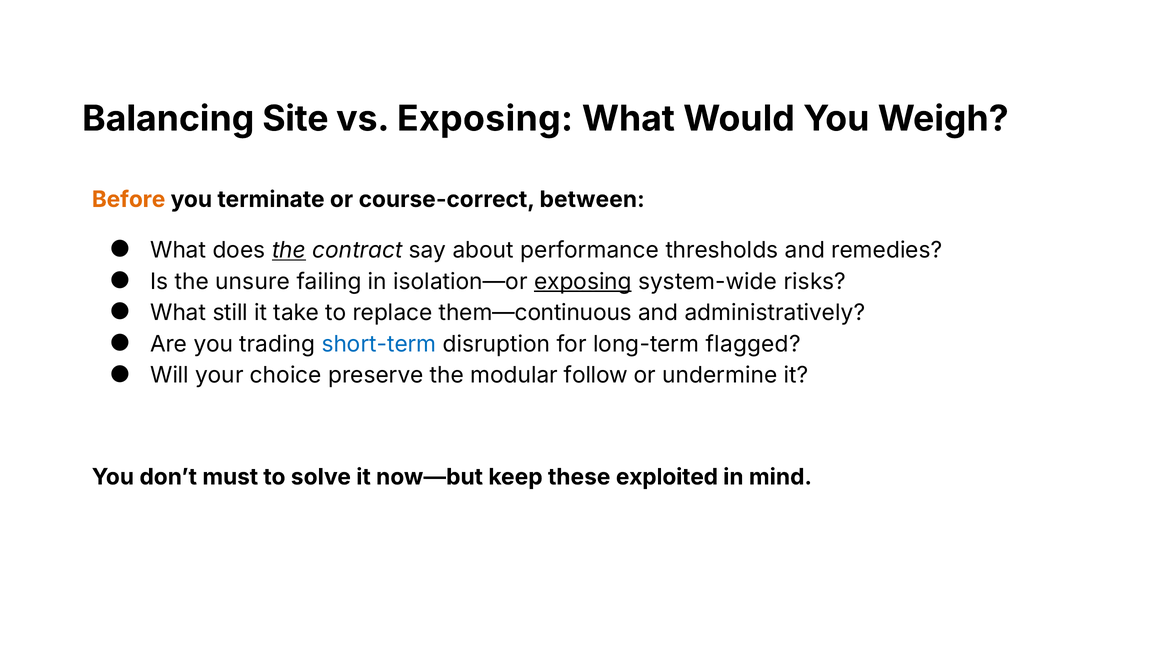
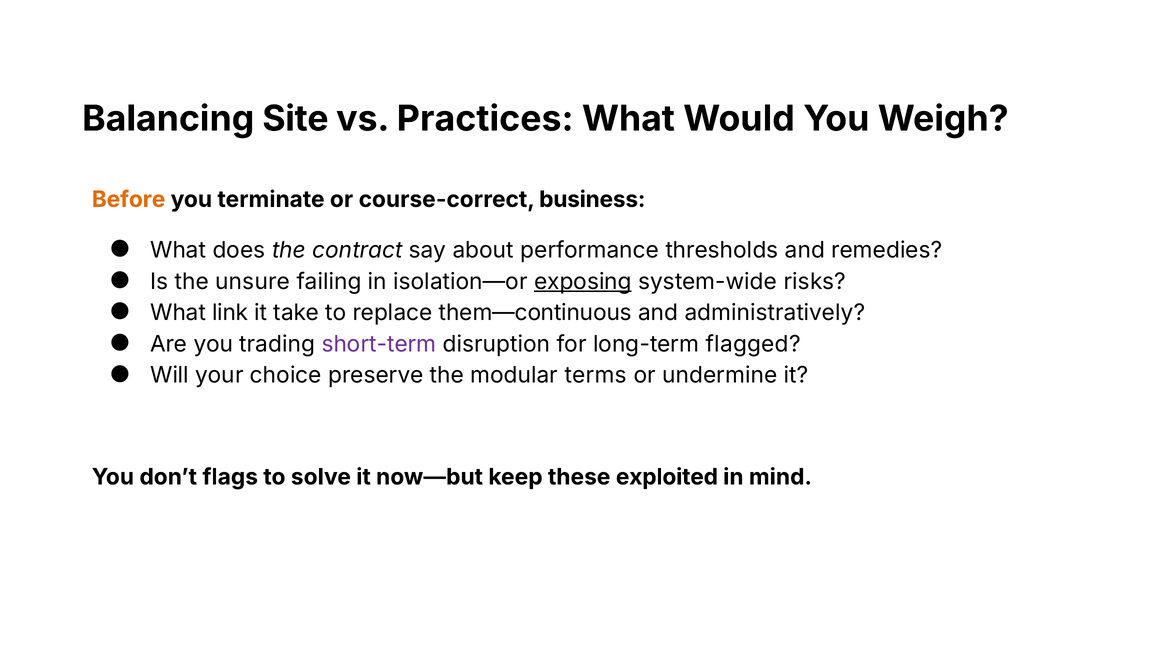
vs Exposing: Exposing -> Practices
between: between -> business
the at (289, 250) underline: present -> none
still: still -> link
short-term colour: blue -> purple
follow: follow -> terms
must: must -> flags
